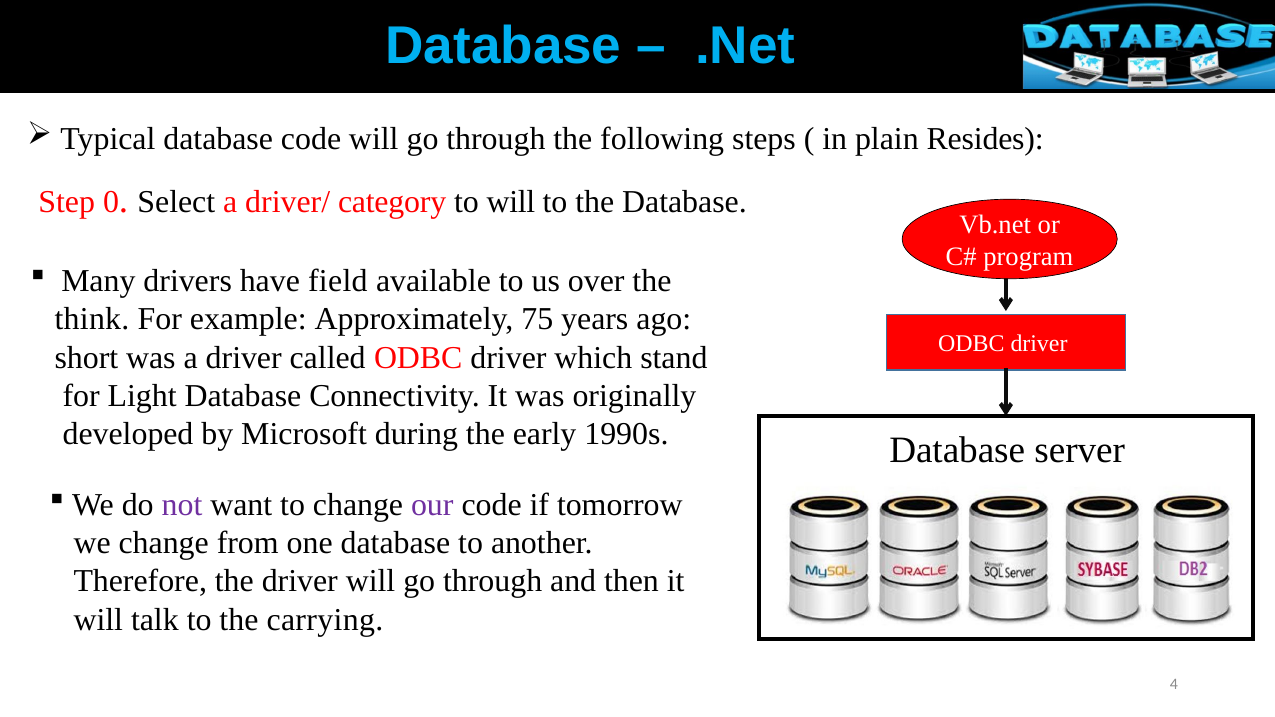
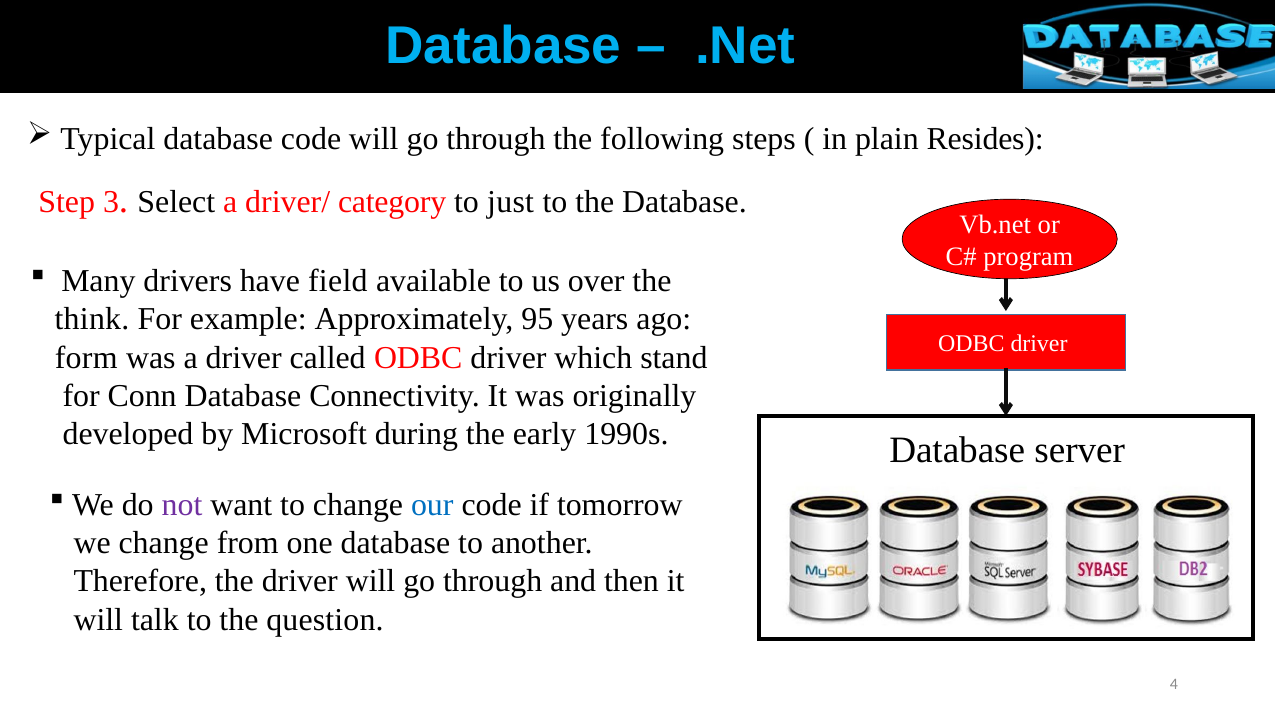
0: 0 -> 3
to will: will -> just
75: 75 -> 95
short: short -> form
Light: Light -> Conn
our colour: purple -> blue
carrying: carrying -> question
